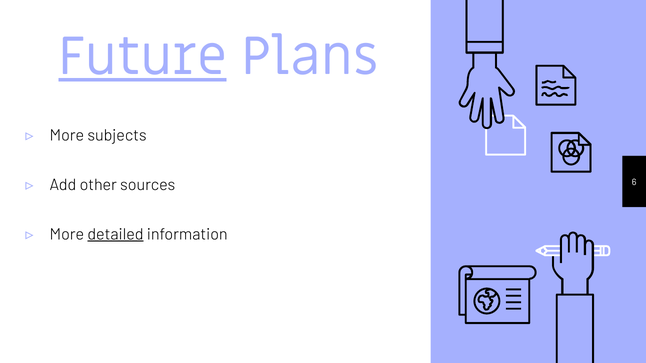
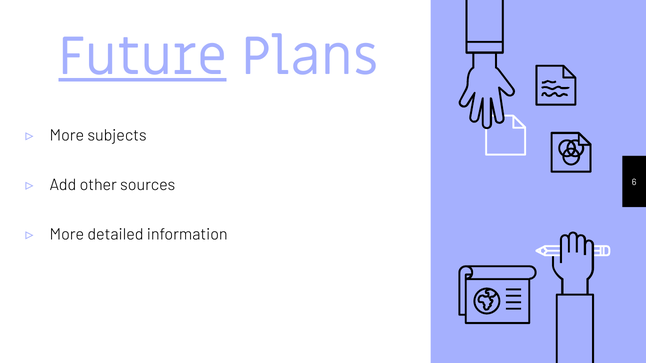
detailed underline: present -> none
